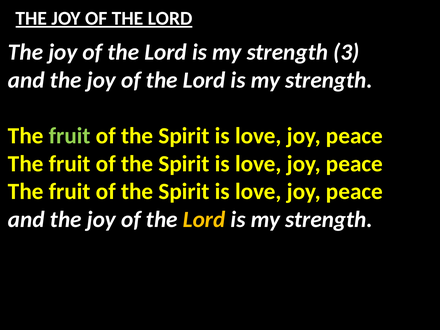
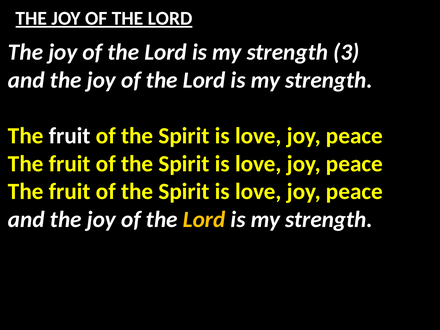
fruit at (70, 136) colour: light green -> white
